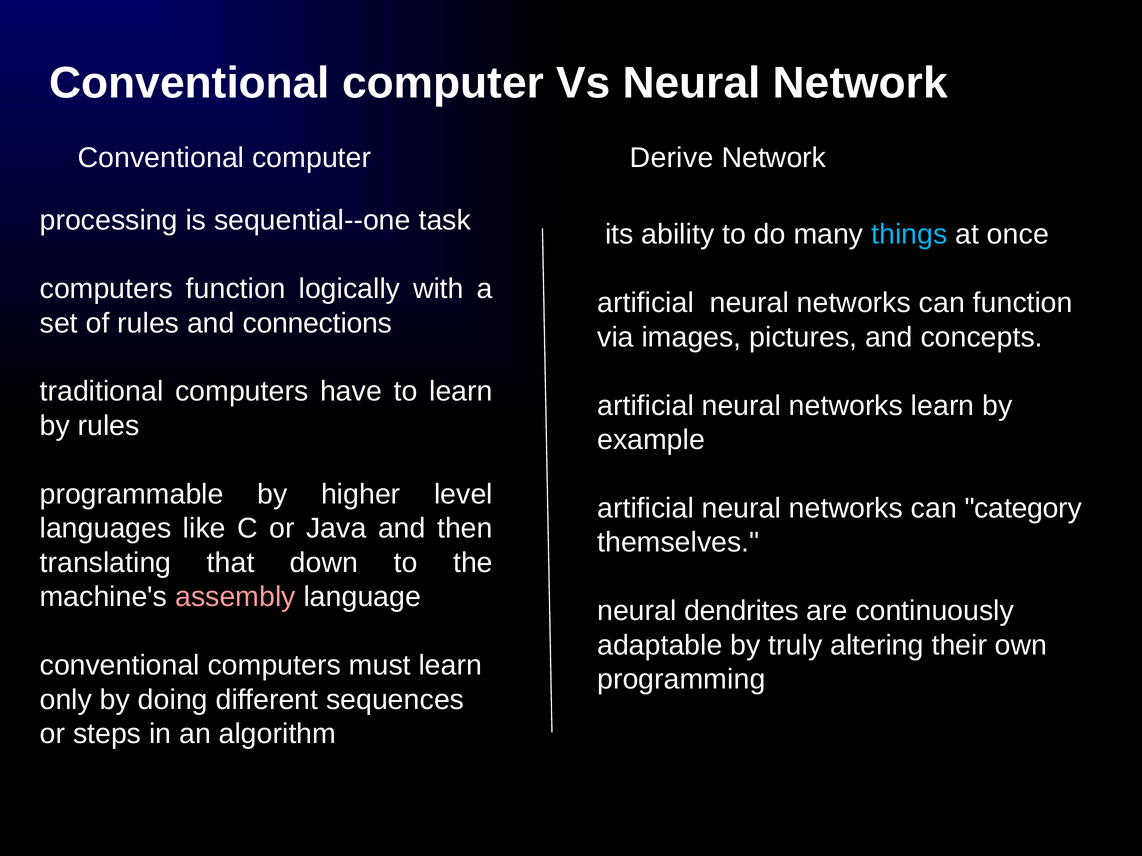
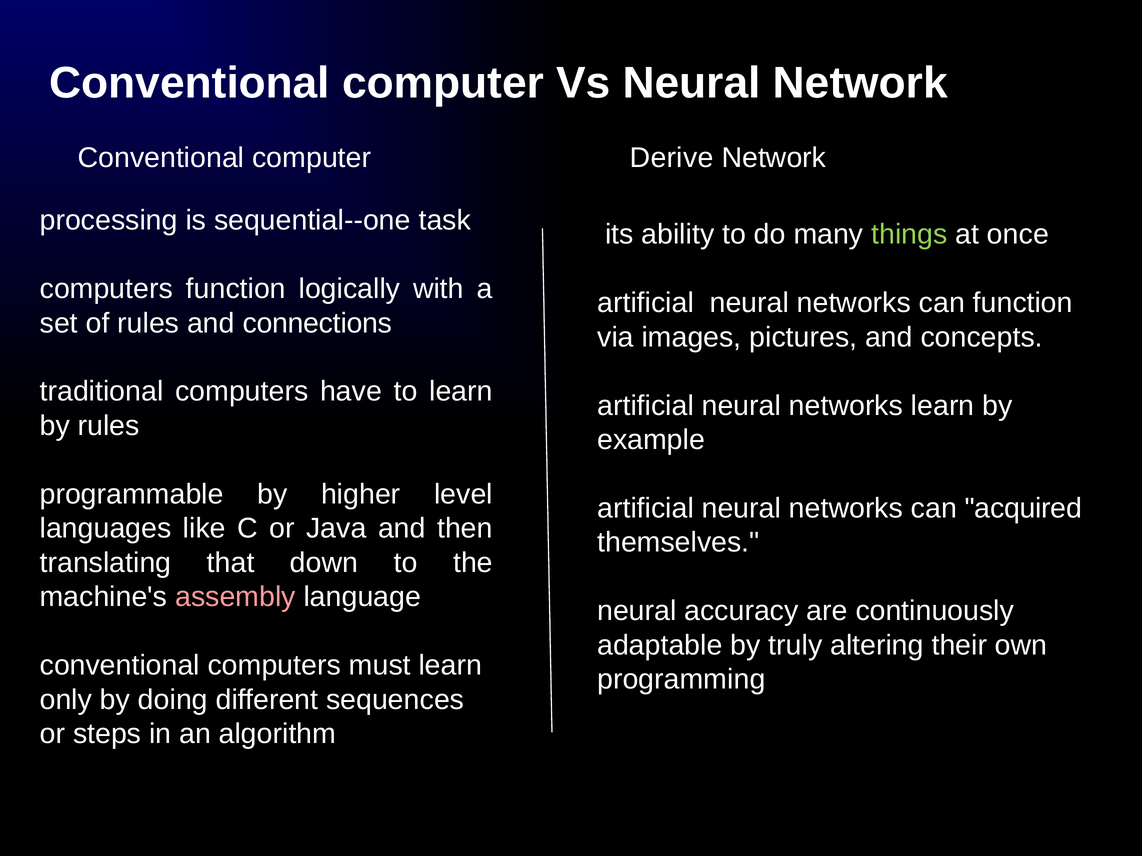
things colour: light blue -> light green
category: category -> acquired
dendrites: dendrites -> accuracy
